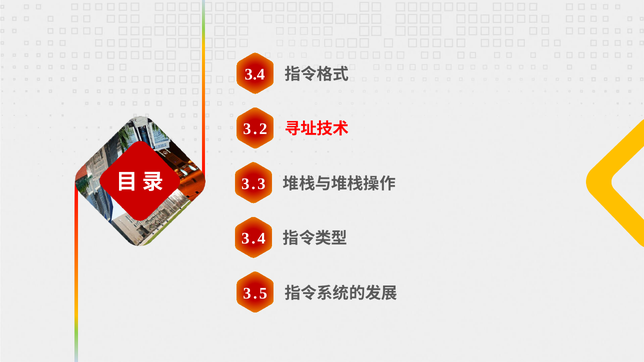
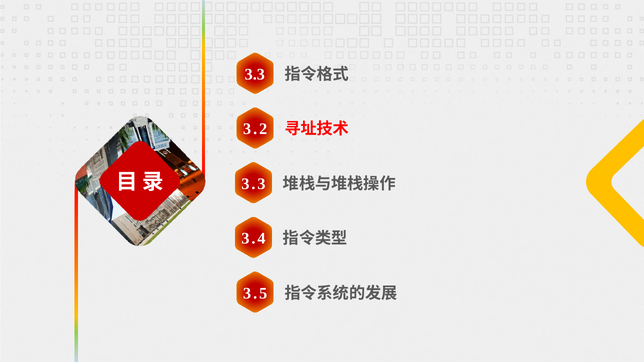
3.4 at (255, 74): 3.4 -> 3.3
